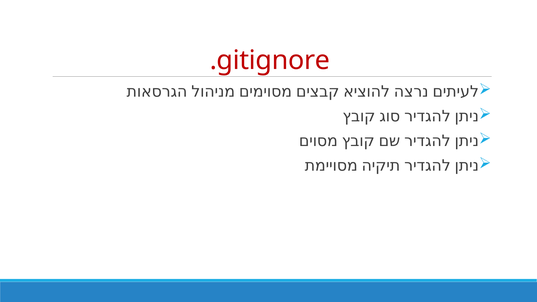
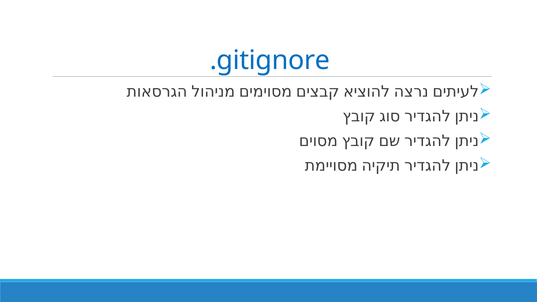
.gitignore colour: red -> blue
